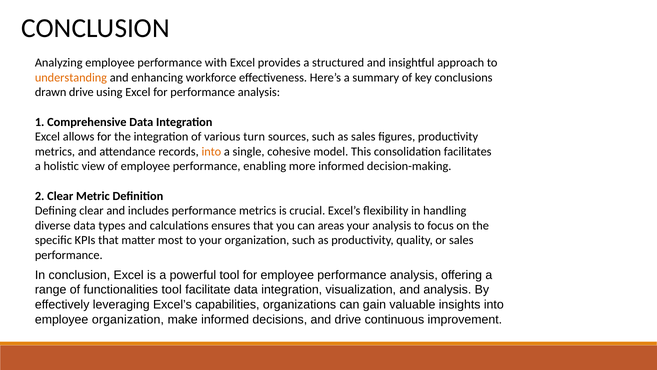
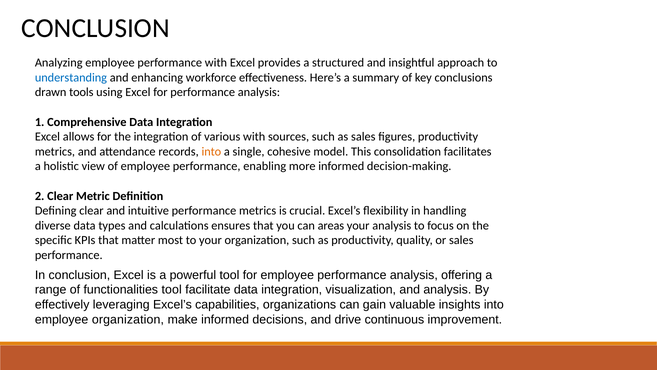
understanding colour: orange -> blue
drawn drive: drive -> tools
various turn: turn -> with
includes: includes -> intuitive
